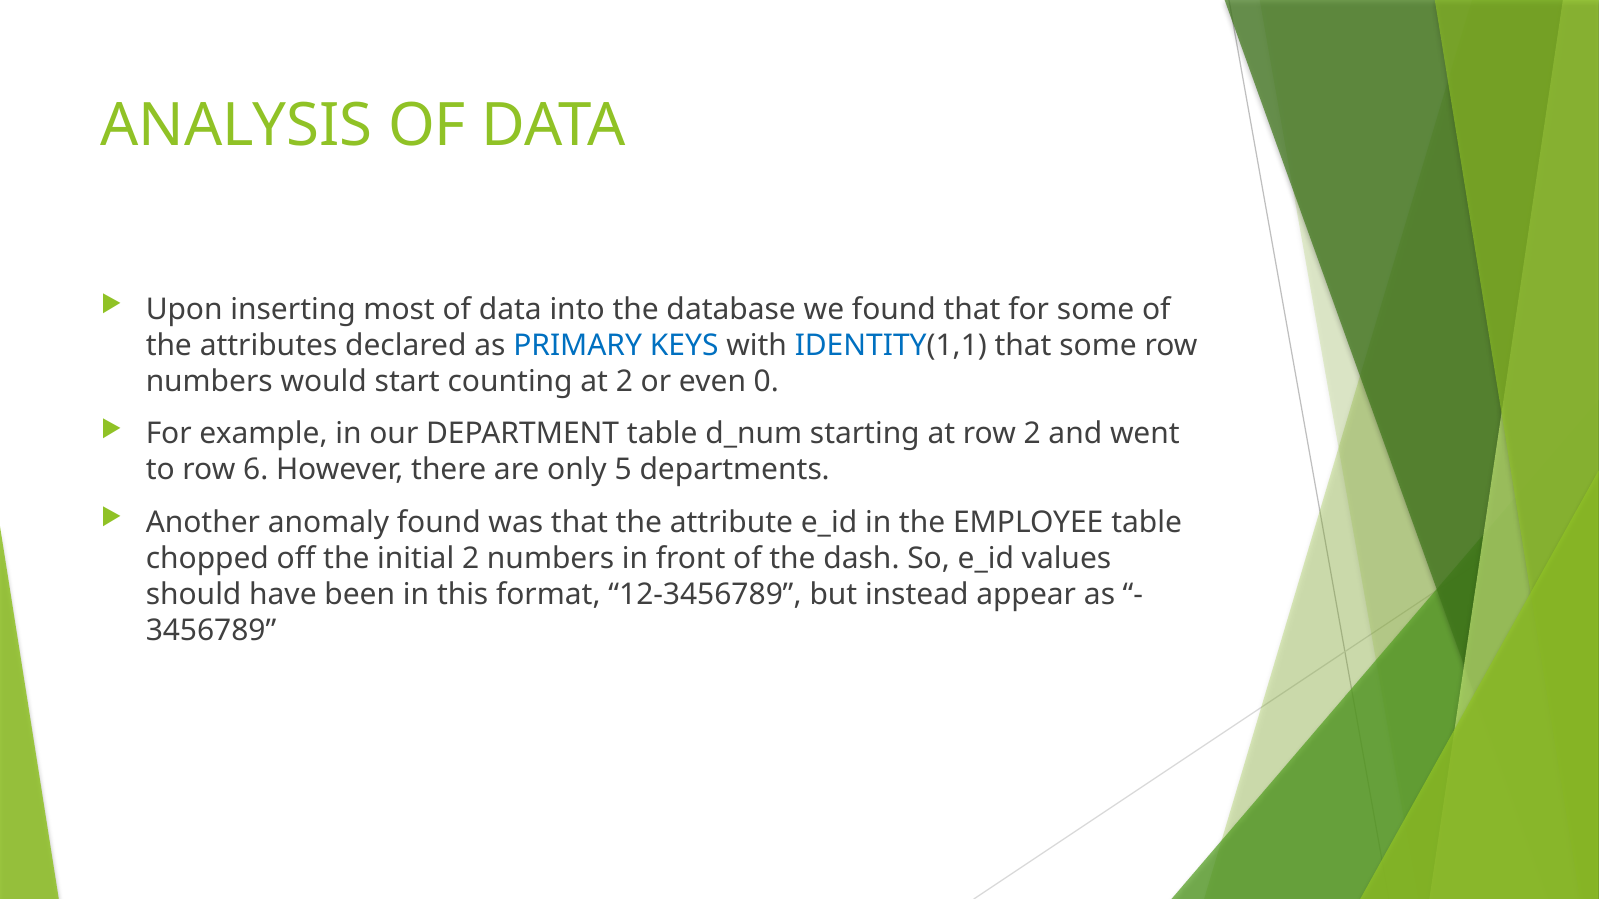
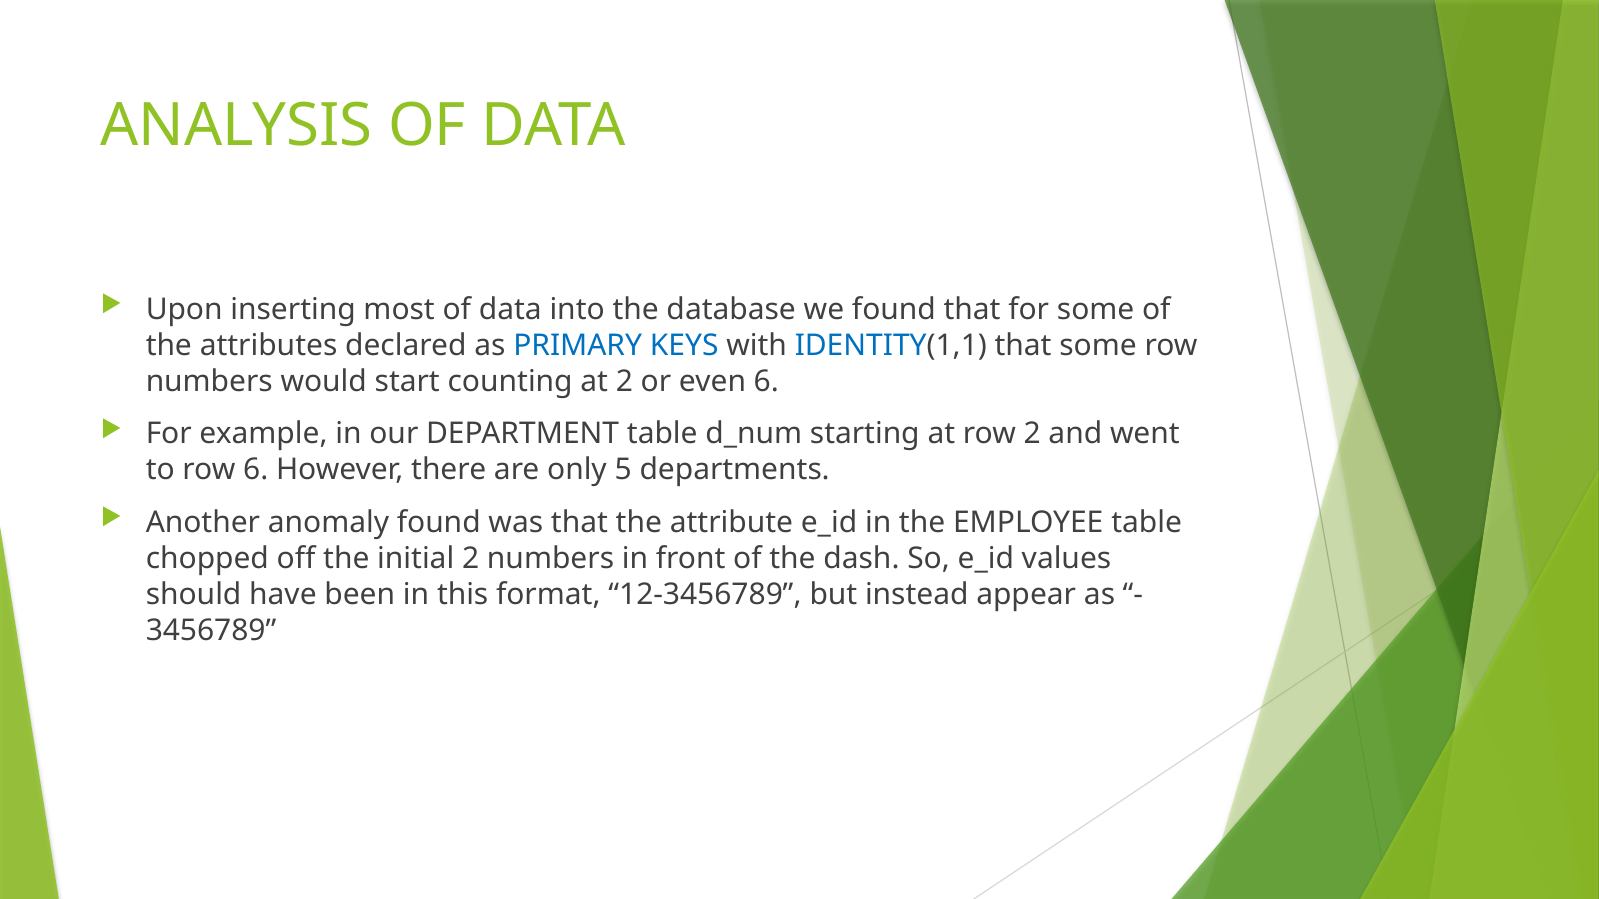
even 0: 0 -> 6
